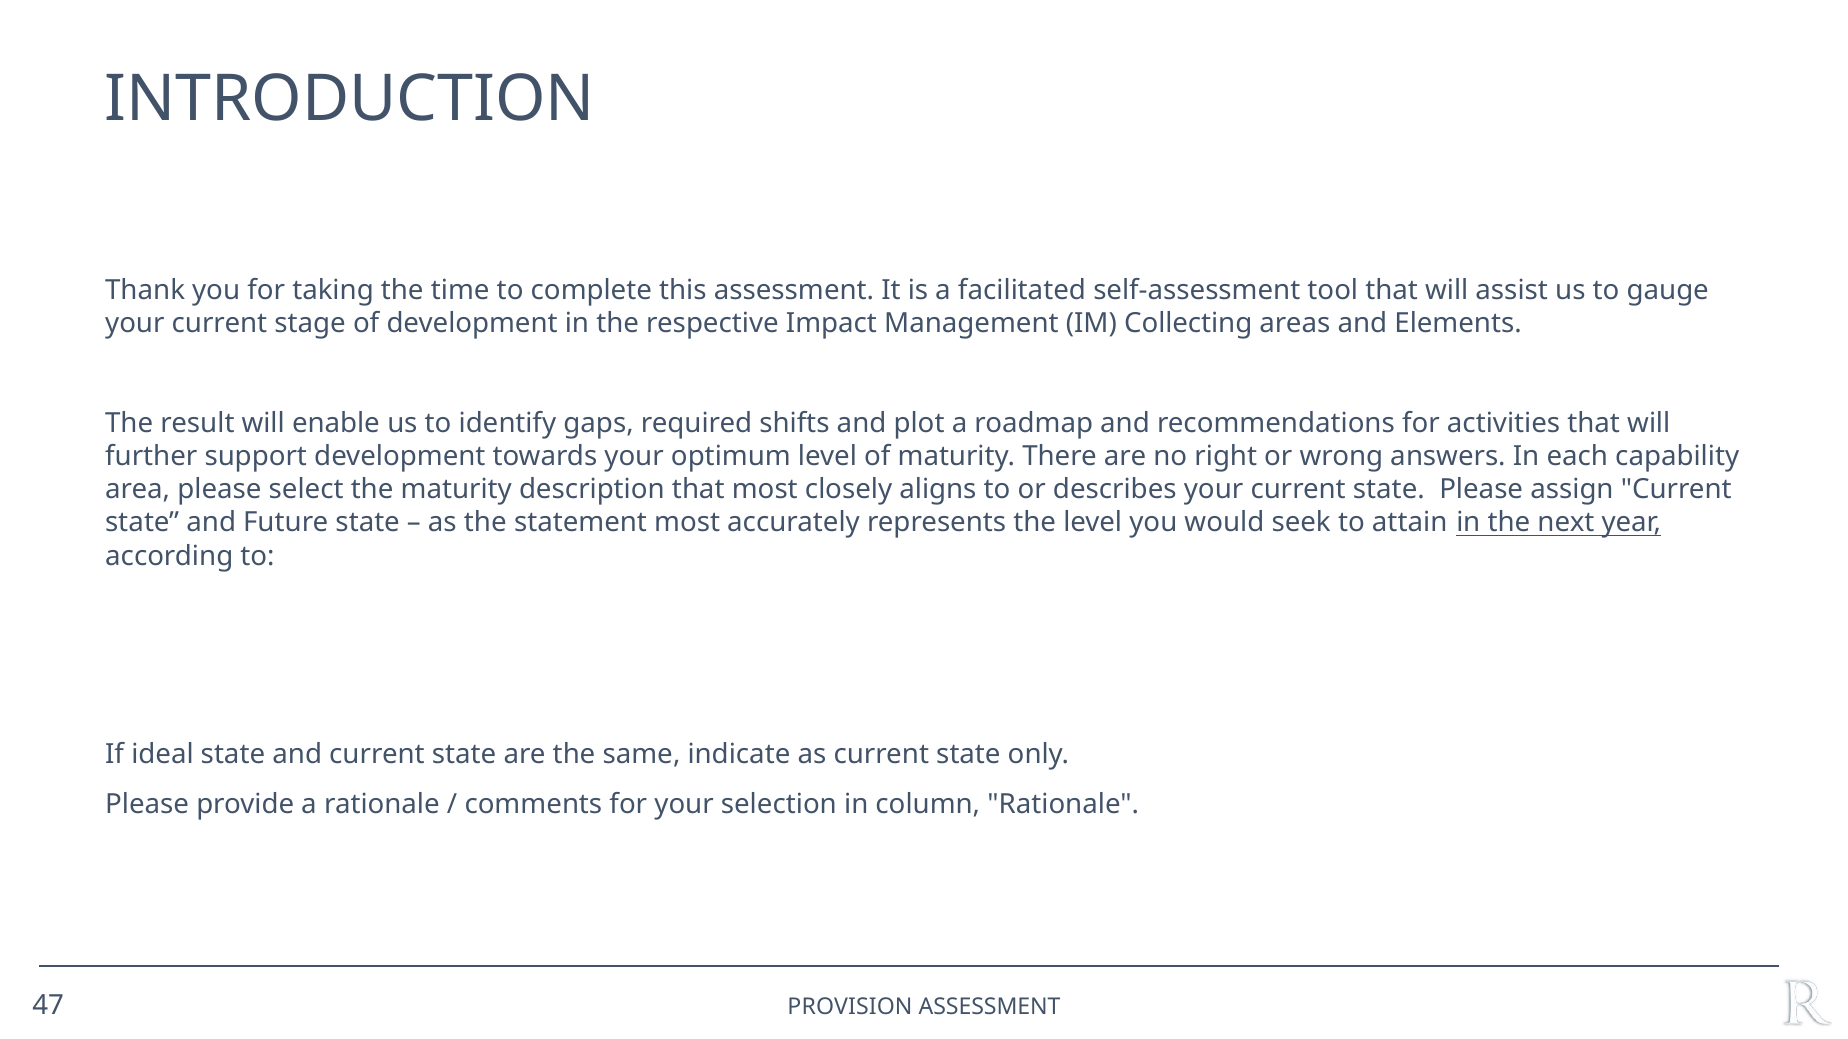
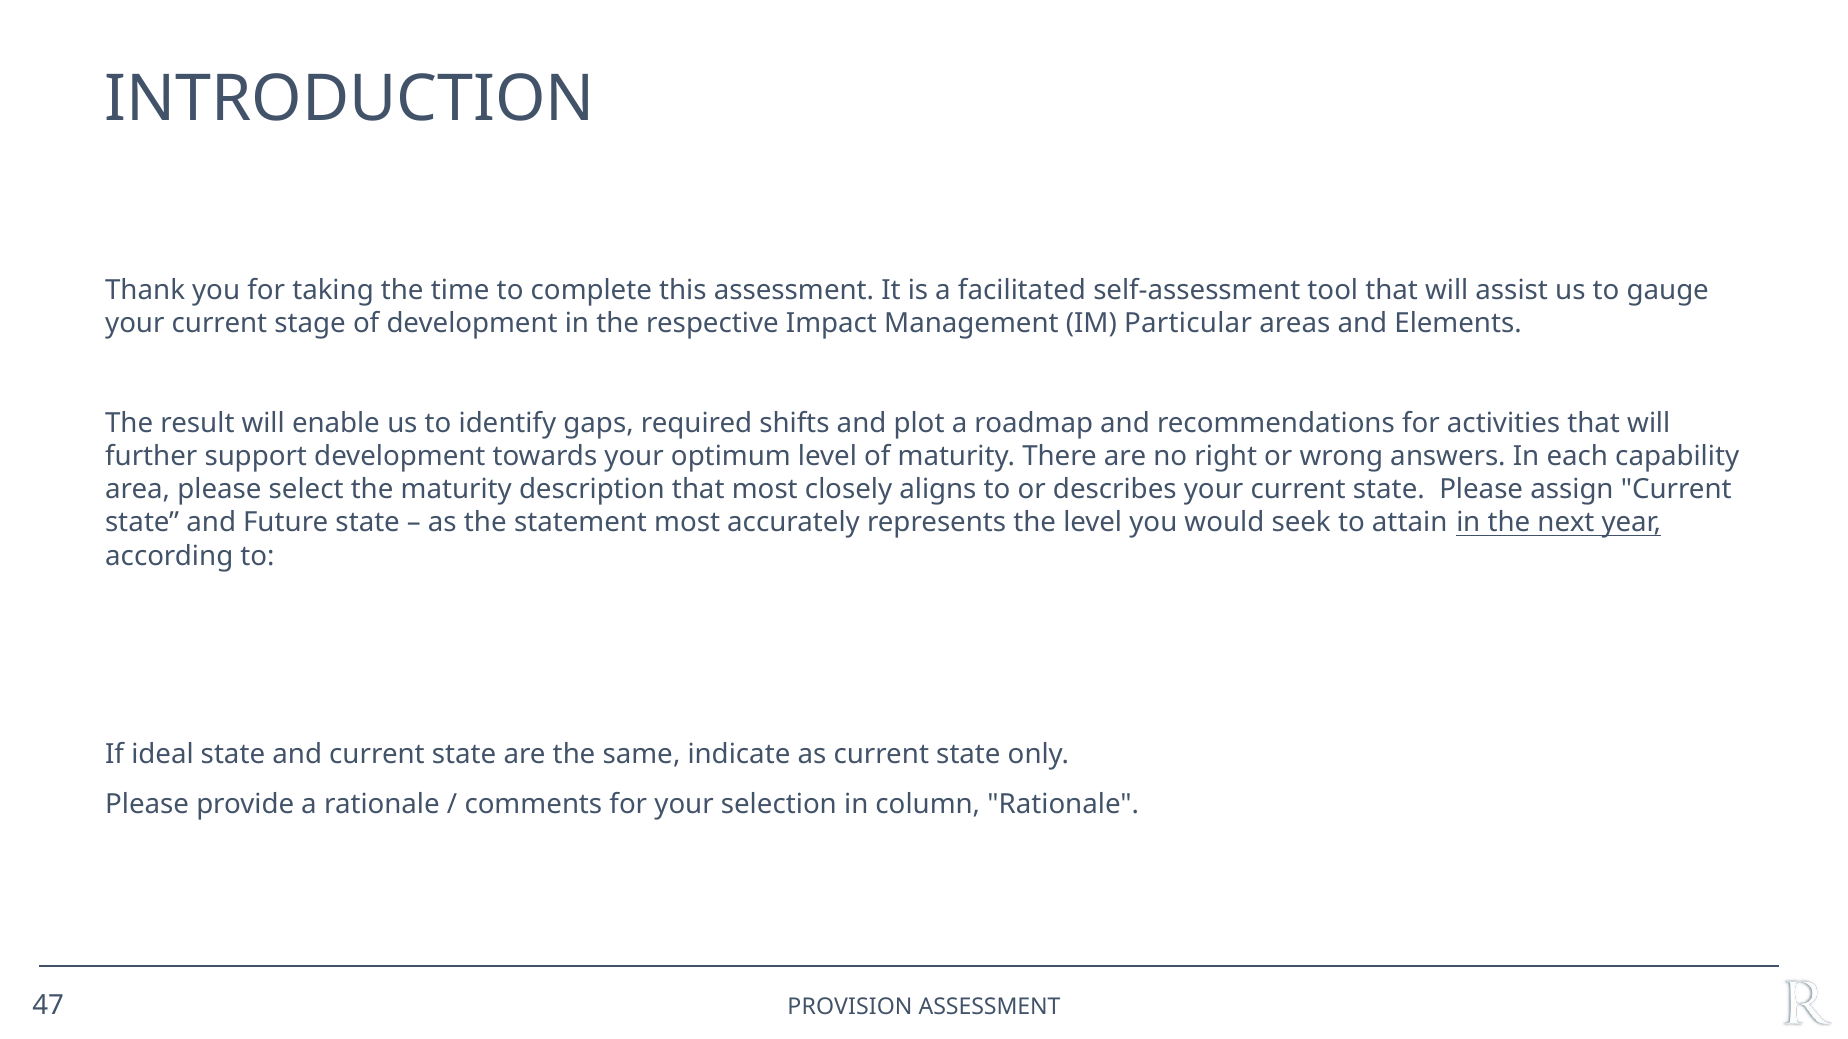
Collecting: Collecting -> Particular
